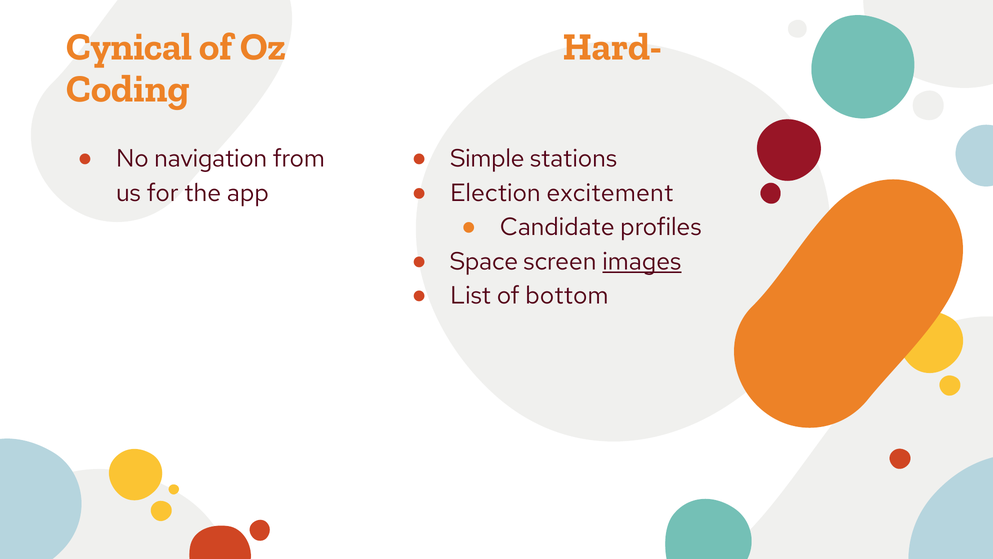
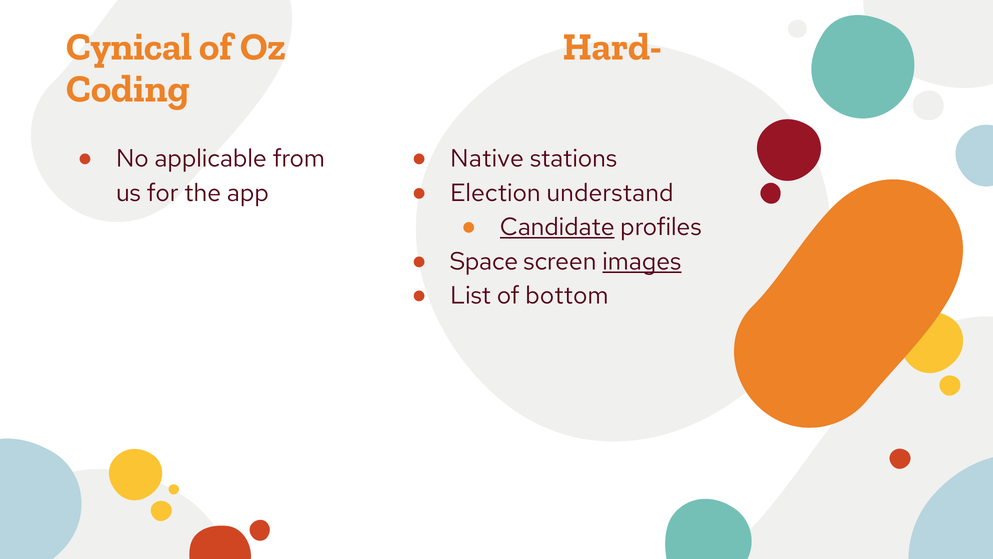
navigation: navigation -> applicable
Simple: Simple -> Native
excitement: excitement -> understand
Candidate underline: none -> present
